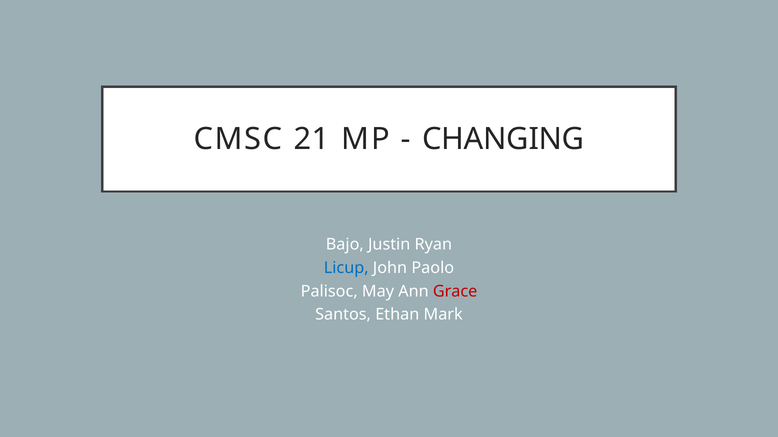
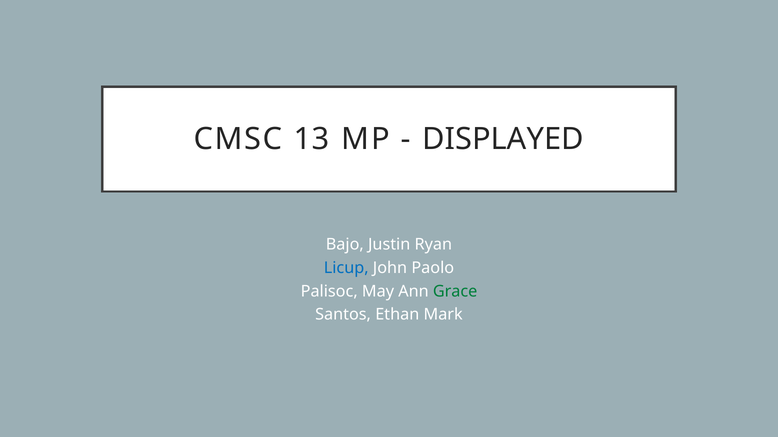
21: 21 -> 13
CHANGING: CHANGING -> DISPLAYED
Grace colour: red -> green
